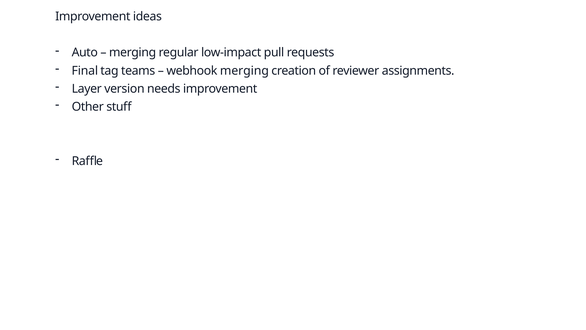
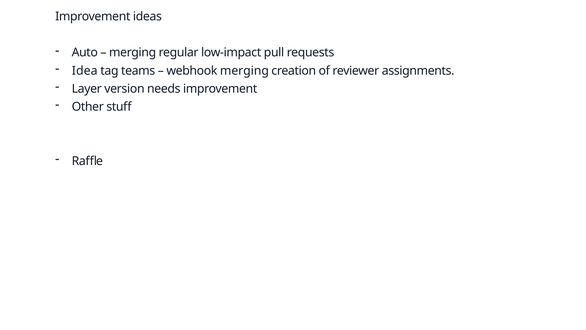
Final: Final -> Idea
